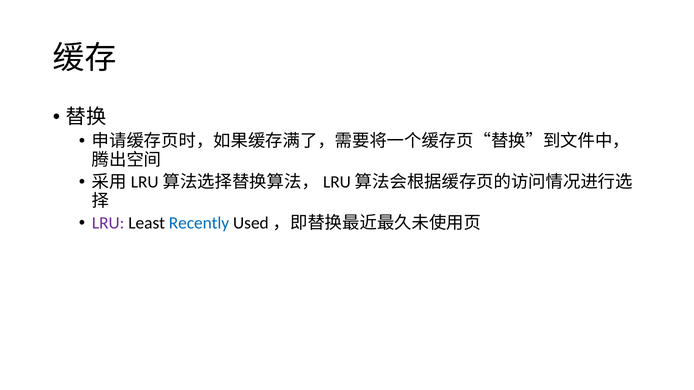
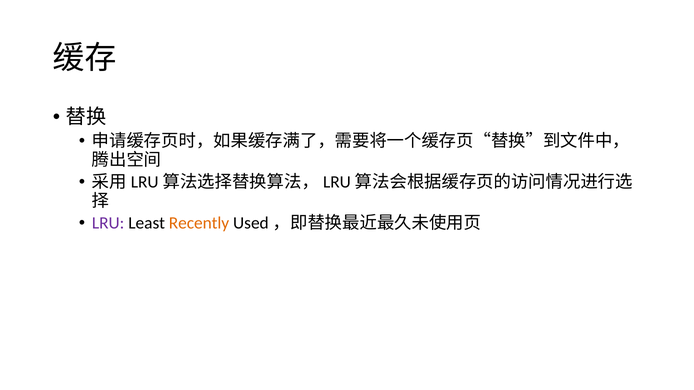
Recently colour: blue -> orange
